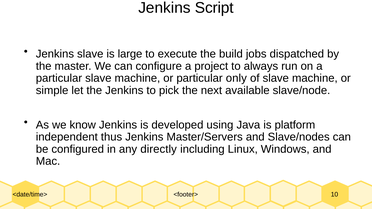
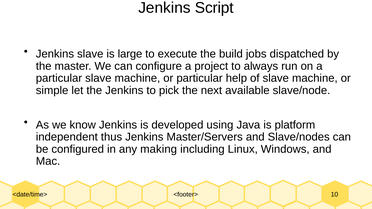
only: only -> help
directly: directly -> making
